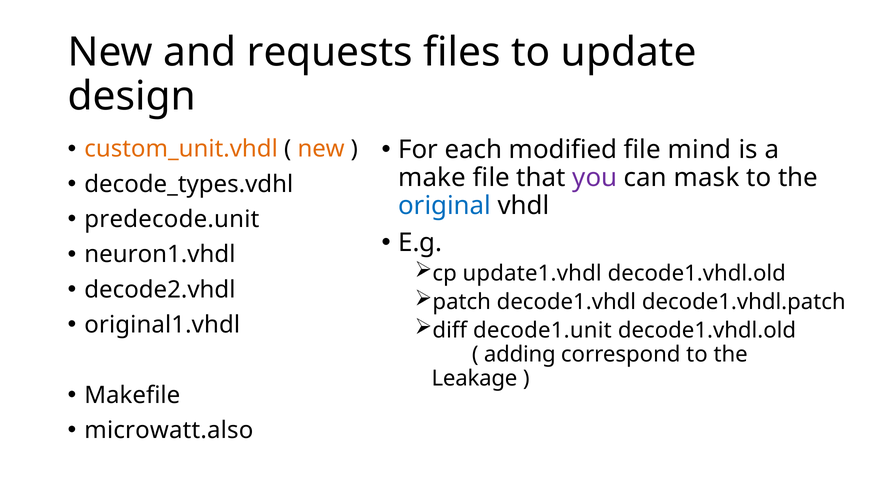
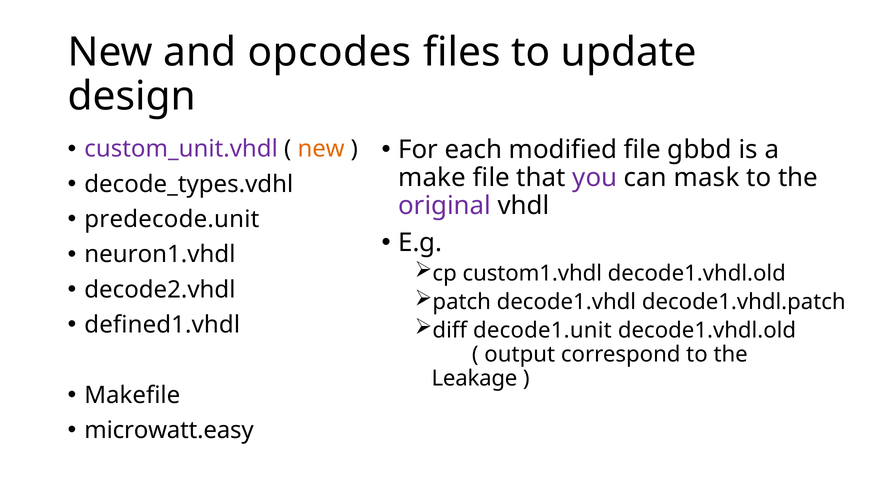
requests: requests -> opcodes
mind: mind -> gbbd
custom_unit.vhdl colour: orange -> purple
original colour: blue -> purple
update1.vhdl: update1.vhdl -> custom1.vhdl
original1.vhdl: original1.vhdl -> defined1.vhdl
adding: adding -> output
microwatt.also: microwatt.also -> microwatt.easy
